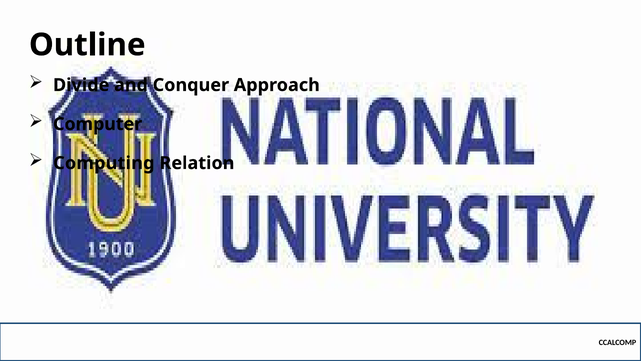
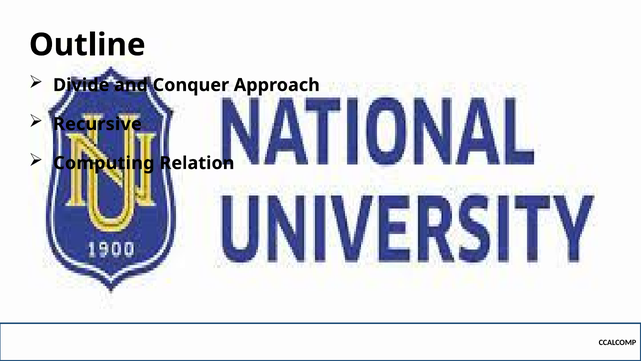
Computer: Computer -> Recursive
